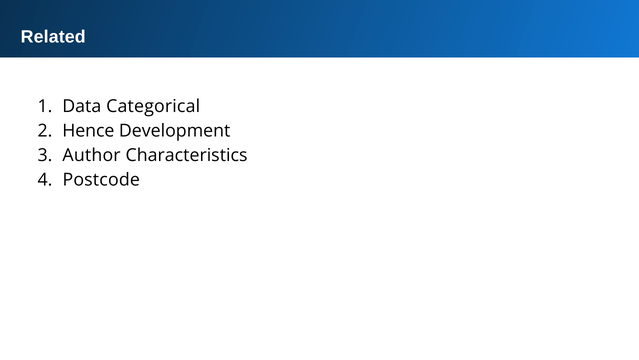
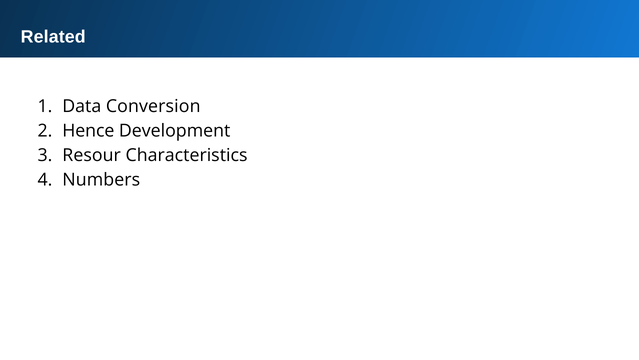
Categorical: Categorical -> Conversion
Author: Author -> Resour
Postcode: Postcode -> Numbers
